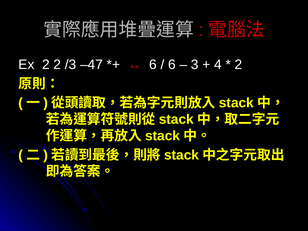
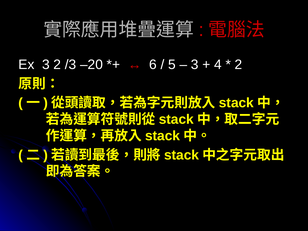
Ex 2: 2 -> 3
–47: –47 -> –20
6 at (172, 65): 6 -> 5
